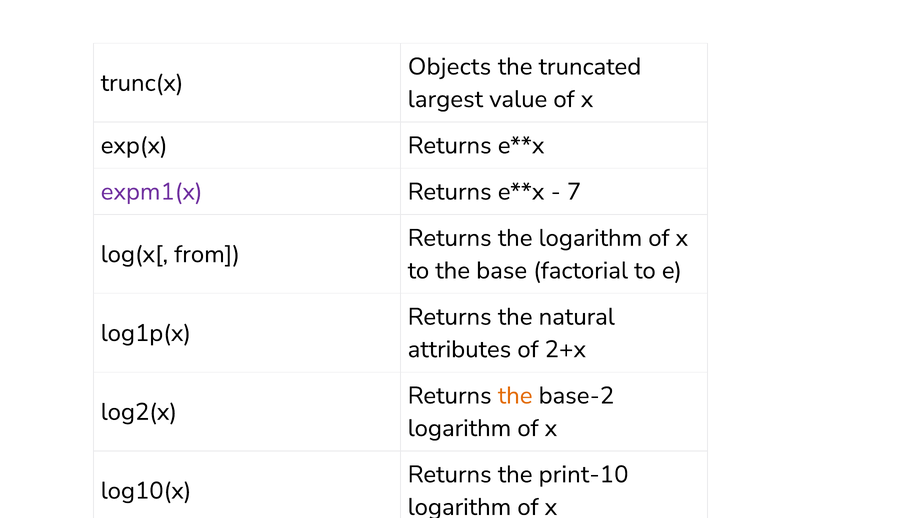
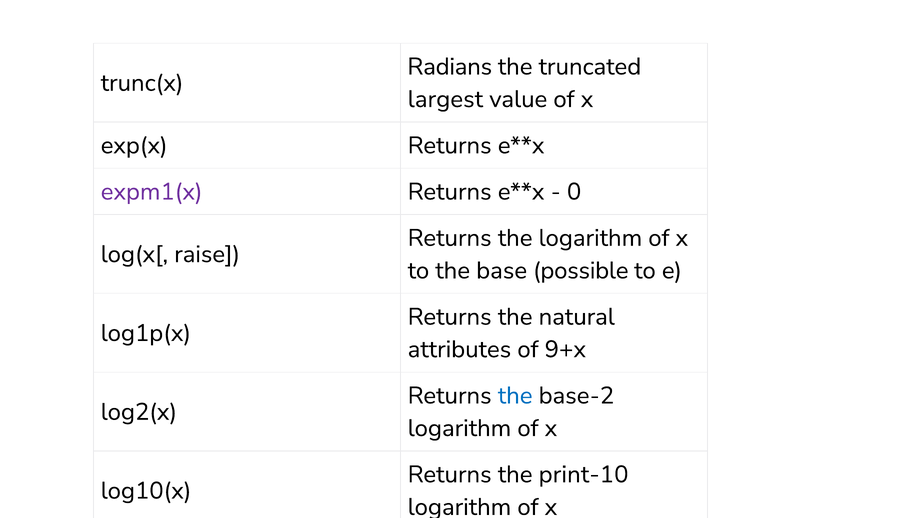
Objects: Objects -> Radians
7: 7 -> 0
from: from -> raise
factorial: factorial -> possible
2+x: 2+x -> 9+x
the at (515, 396) colour: orange -> blue
